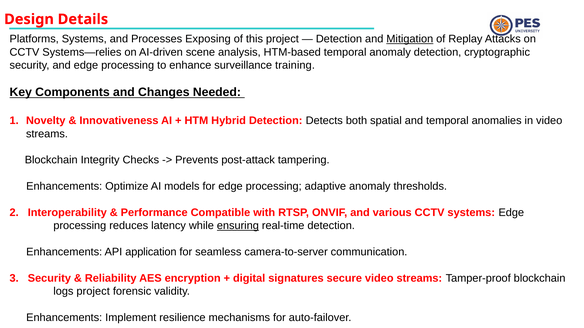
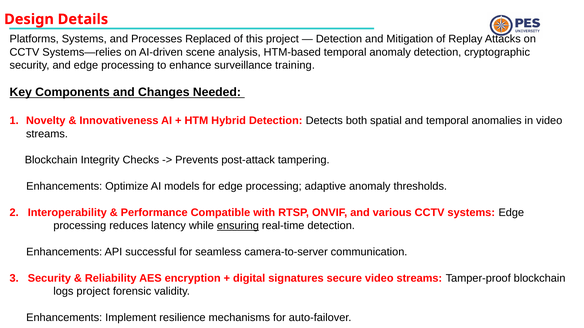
Exposing: Exposing -> Replaced
Mitigation underline: present -> none
application: application -> successful
